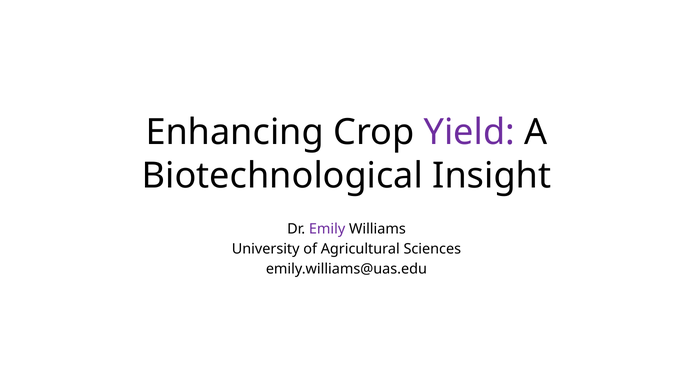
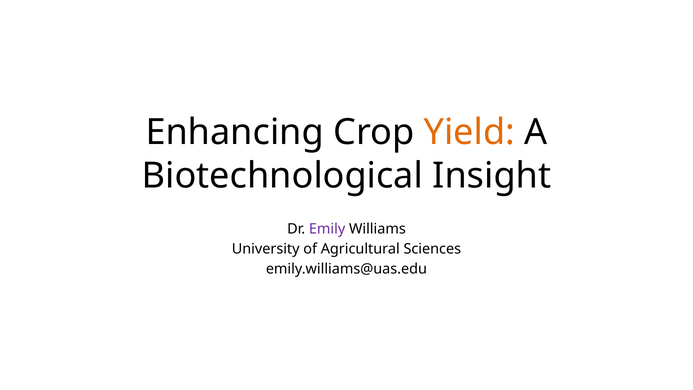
Yield colour: purple -> orange
